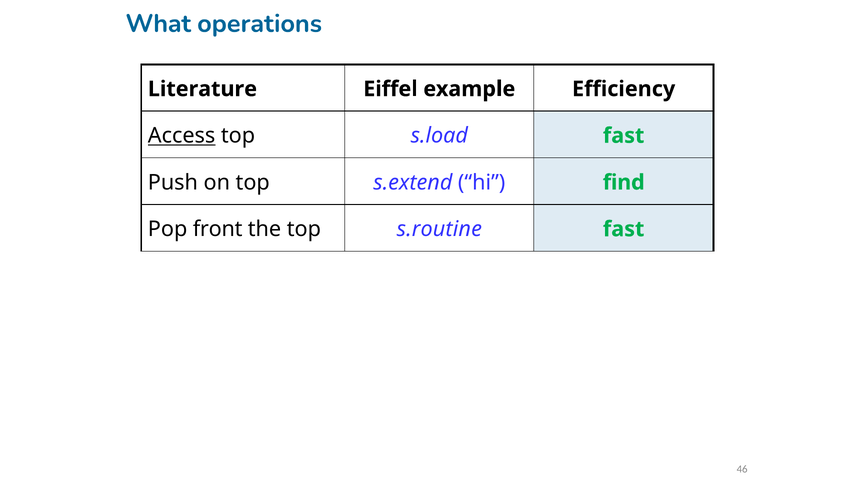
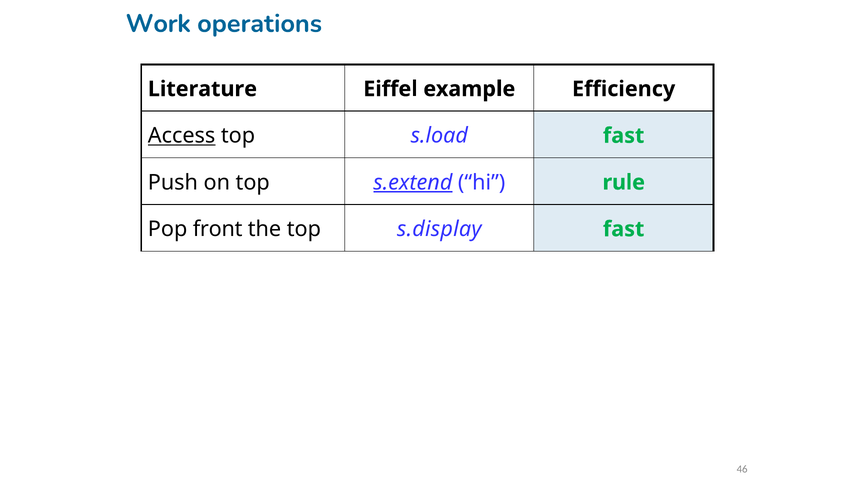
What: What -> Work
s.extend underline: none -> present
find: find -> rule
s.routine: s.routine -> s.display
